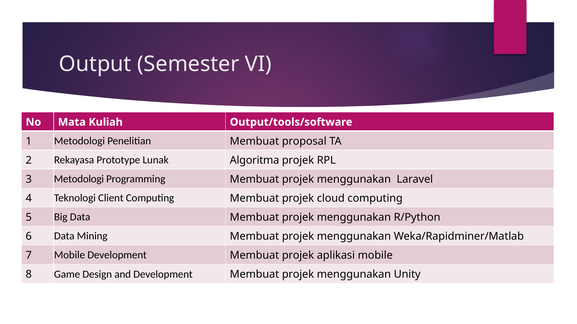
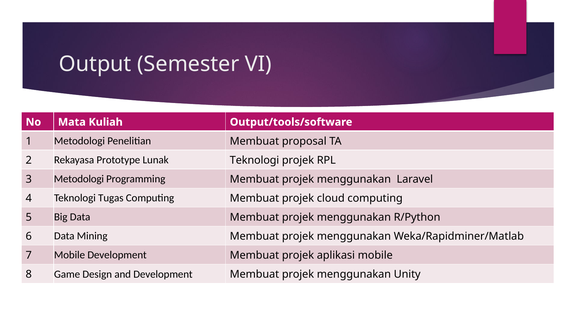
Lunak Algoritma: Algoritma -> Teknologi
Client: Client -> Tugas
